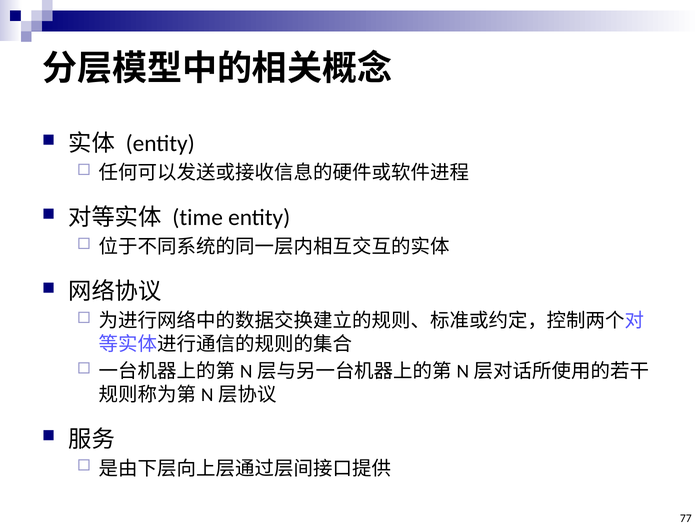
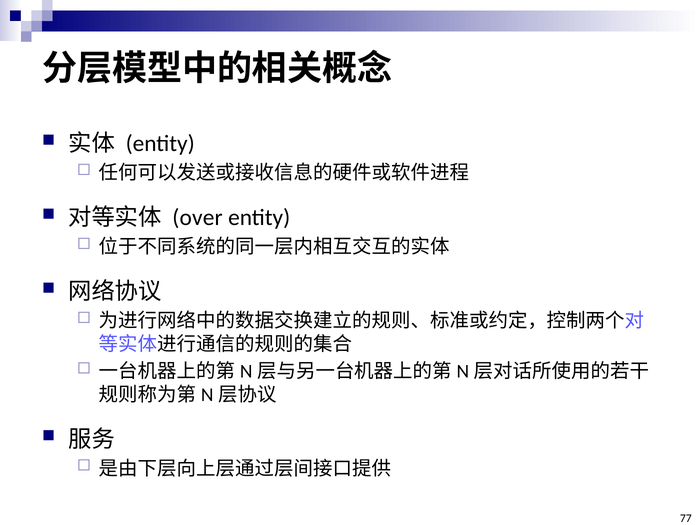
time: time -> over
